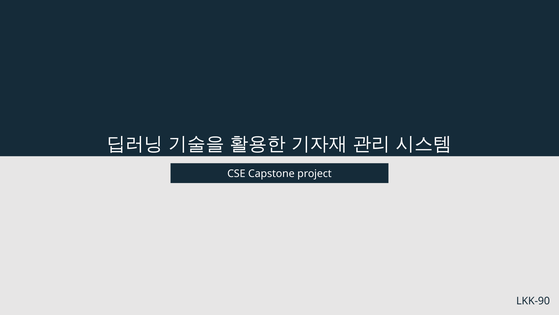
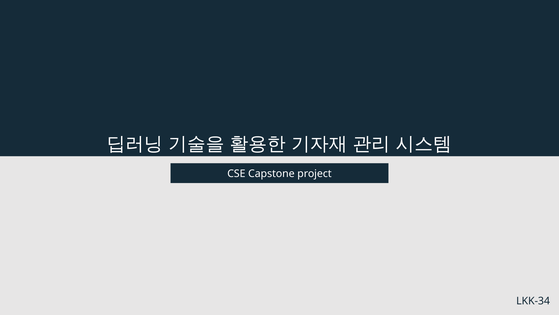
LKK-90: LKK-90 -> LKK-34
